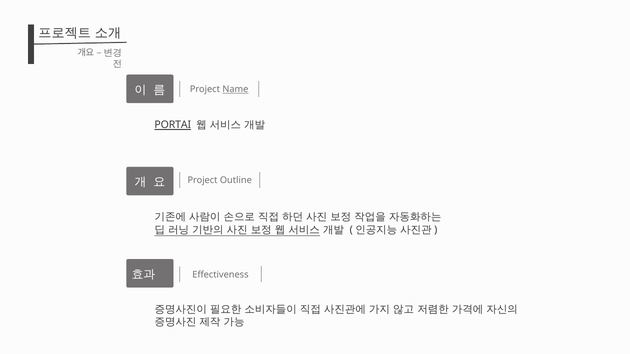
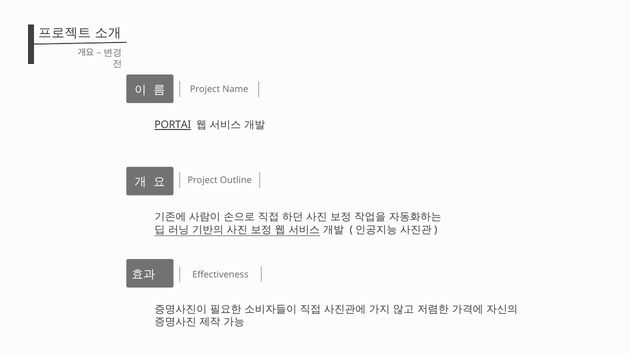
Name underline: present -> none
